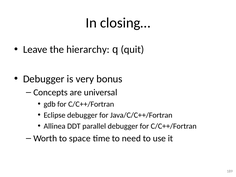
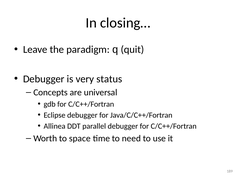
hierarchy: hierarchy -> paradigm
bonus: bonus -> status
